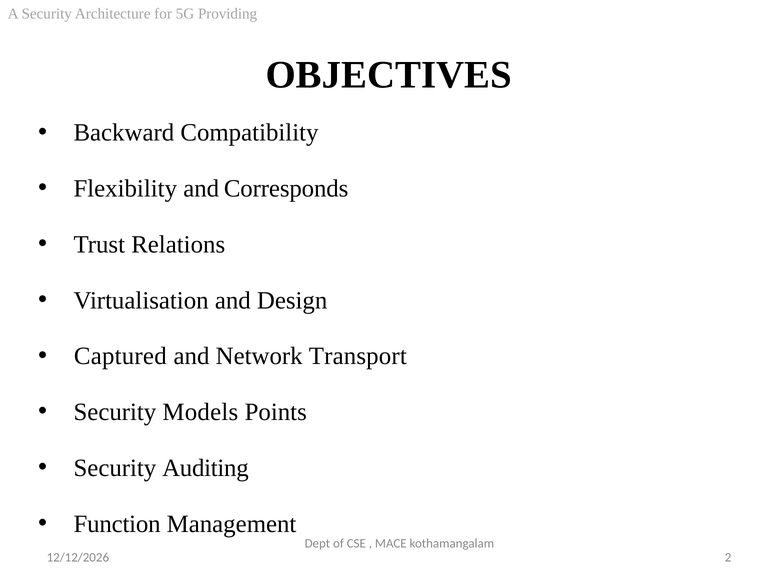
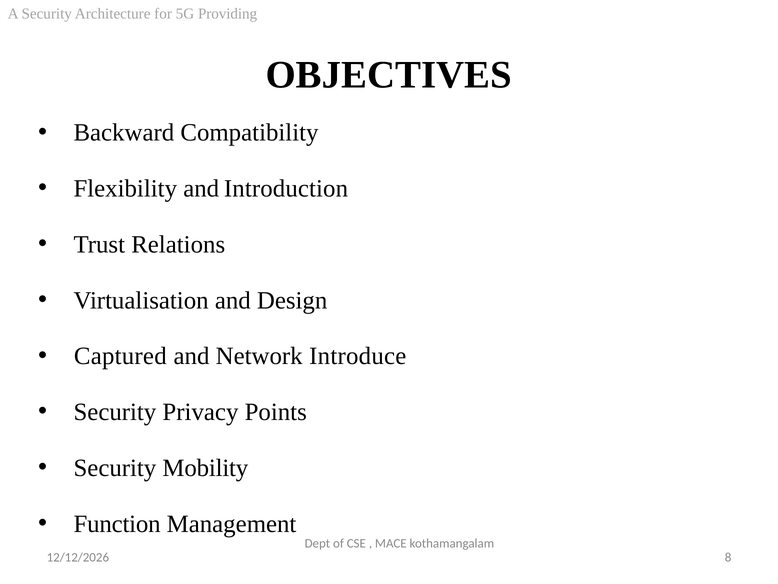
Corresponds: Corresponds -> Introduction
Transport: Transport -> Introduce
Models: Models -> Privacy
Auditing: Auditing -> Mobility
2: 2 -> 8
